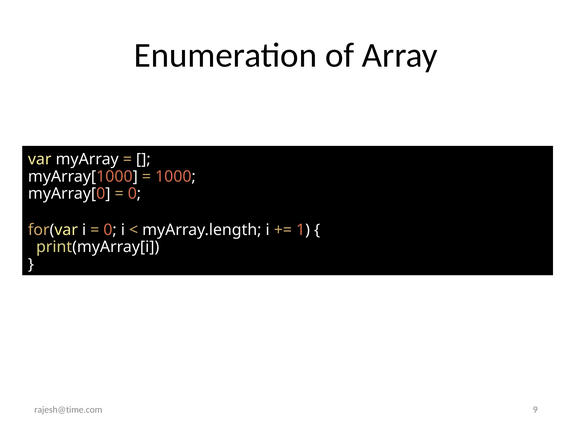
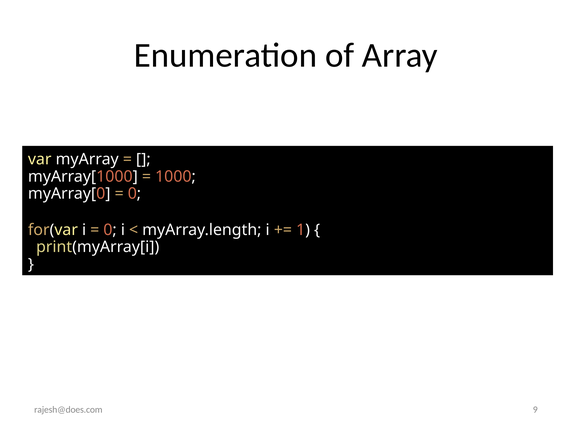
rajesh@time.com: rajesh@time.com -> rajesh@does.com
